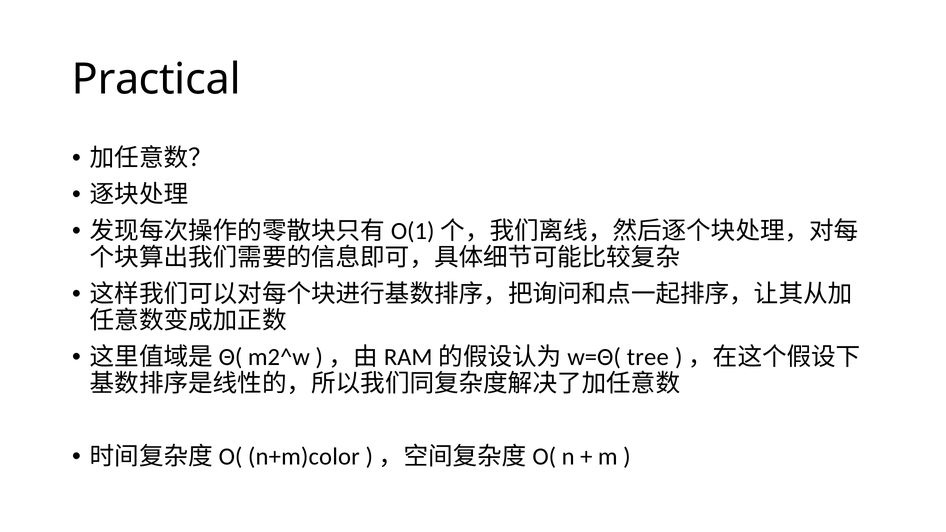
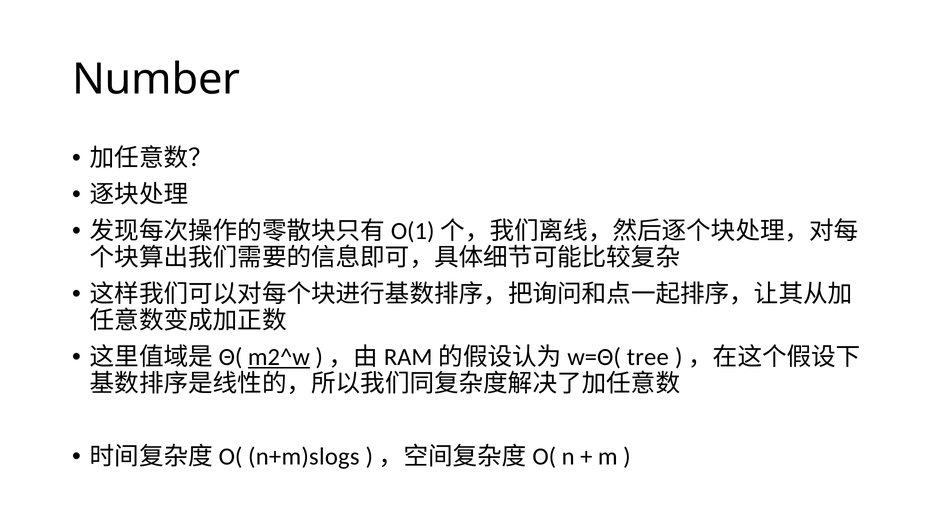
Practical: Practical -> Number
m2^w underline: none -> present
n+m)color: n+m)color -> n+m)slogs
